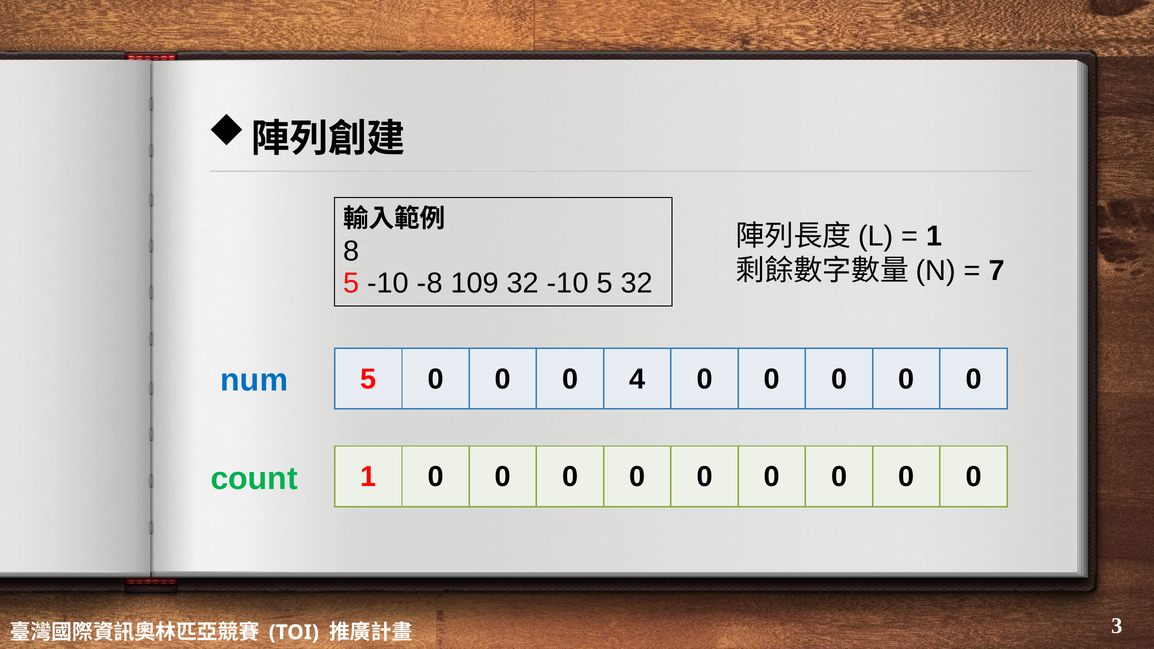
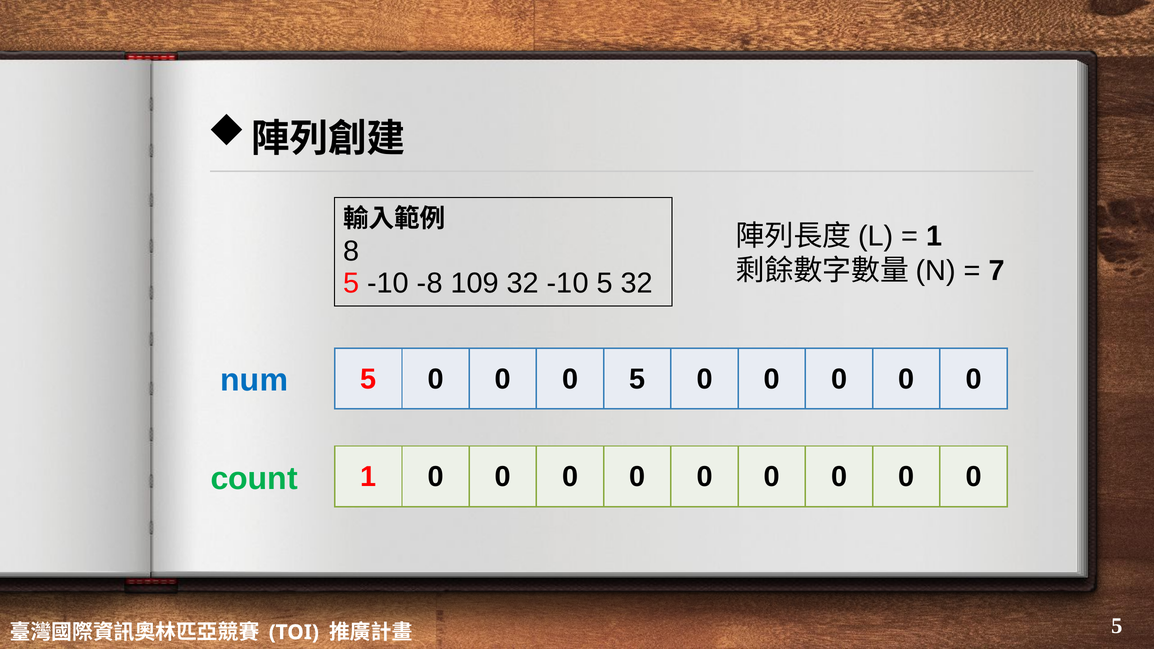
0 4: 4 -> 5
3 at (1117, 626): 3 -> 5
